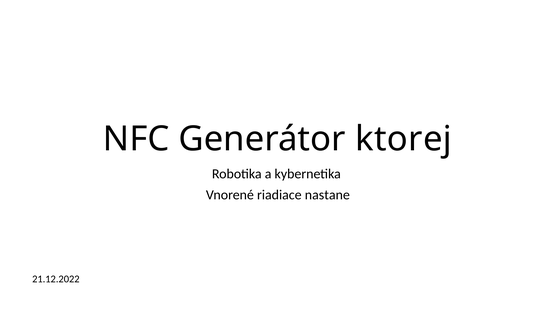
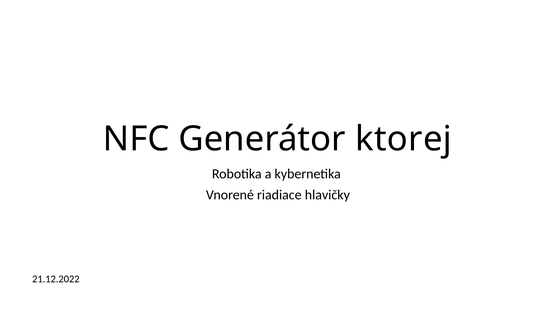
nastane: nastane -> hlavičky
